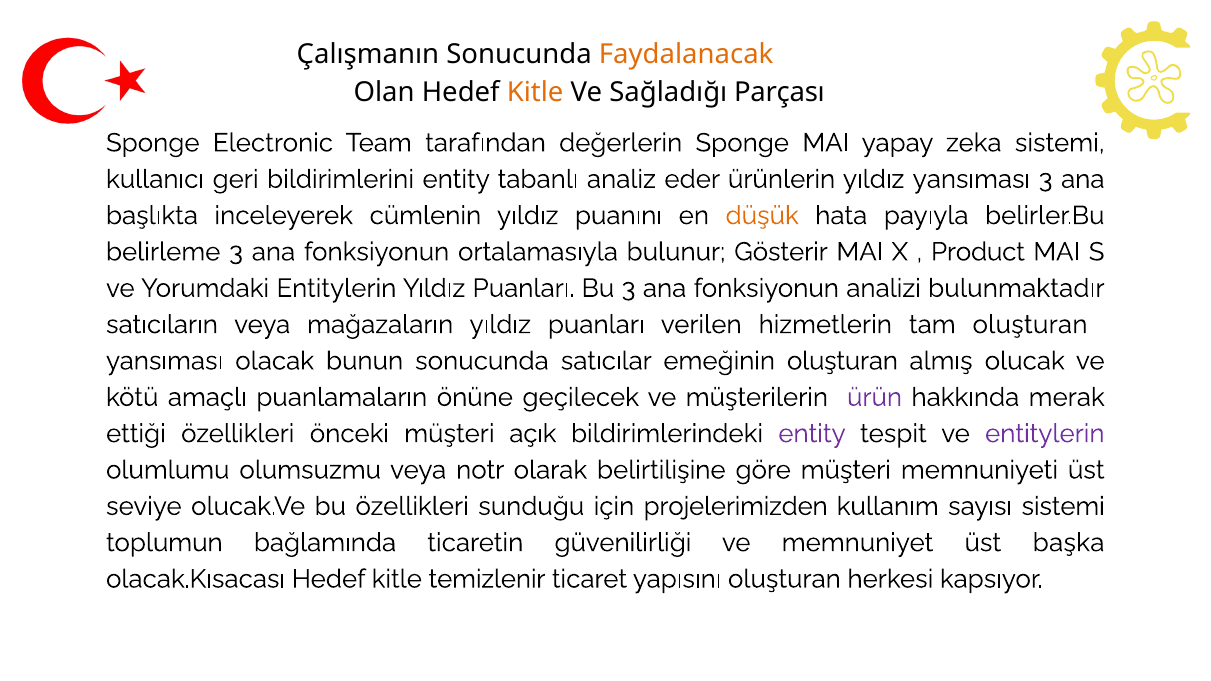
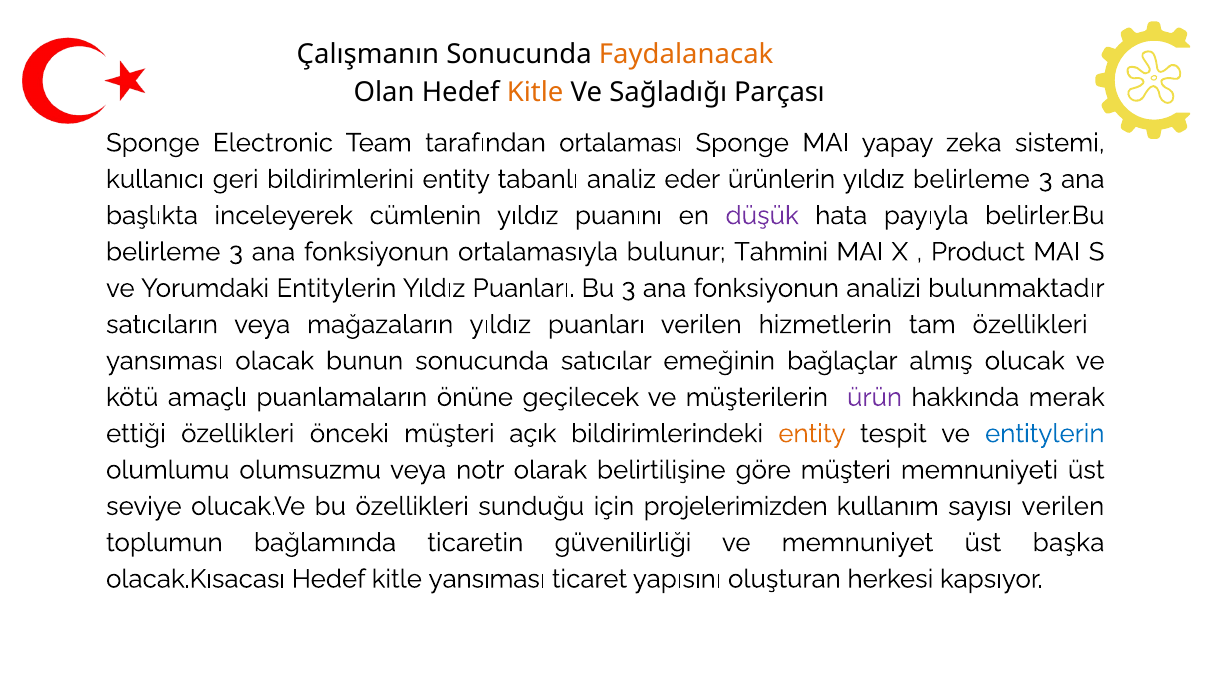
değerlerin: değerlerin -> ortalaması
yıldız yansıması: yansıması -> belirleme
düşük colour: orange -> purple
Gösterir: Gösterir -> Tahmini
tam oluşturan: oluşturan -> özellikleri
oluşturan at (842, 361): oluşturan -> bağlaçlar
entity at (812, 434) colour: purple -> orange
entitylerin at (1045, 434) colour: purple -> blue
sayısı sistemi: sistemi -> verilen
kitle temizlenir: temizlenir -> yansıması
